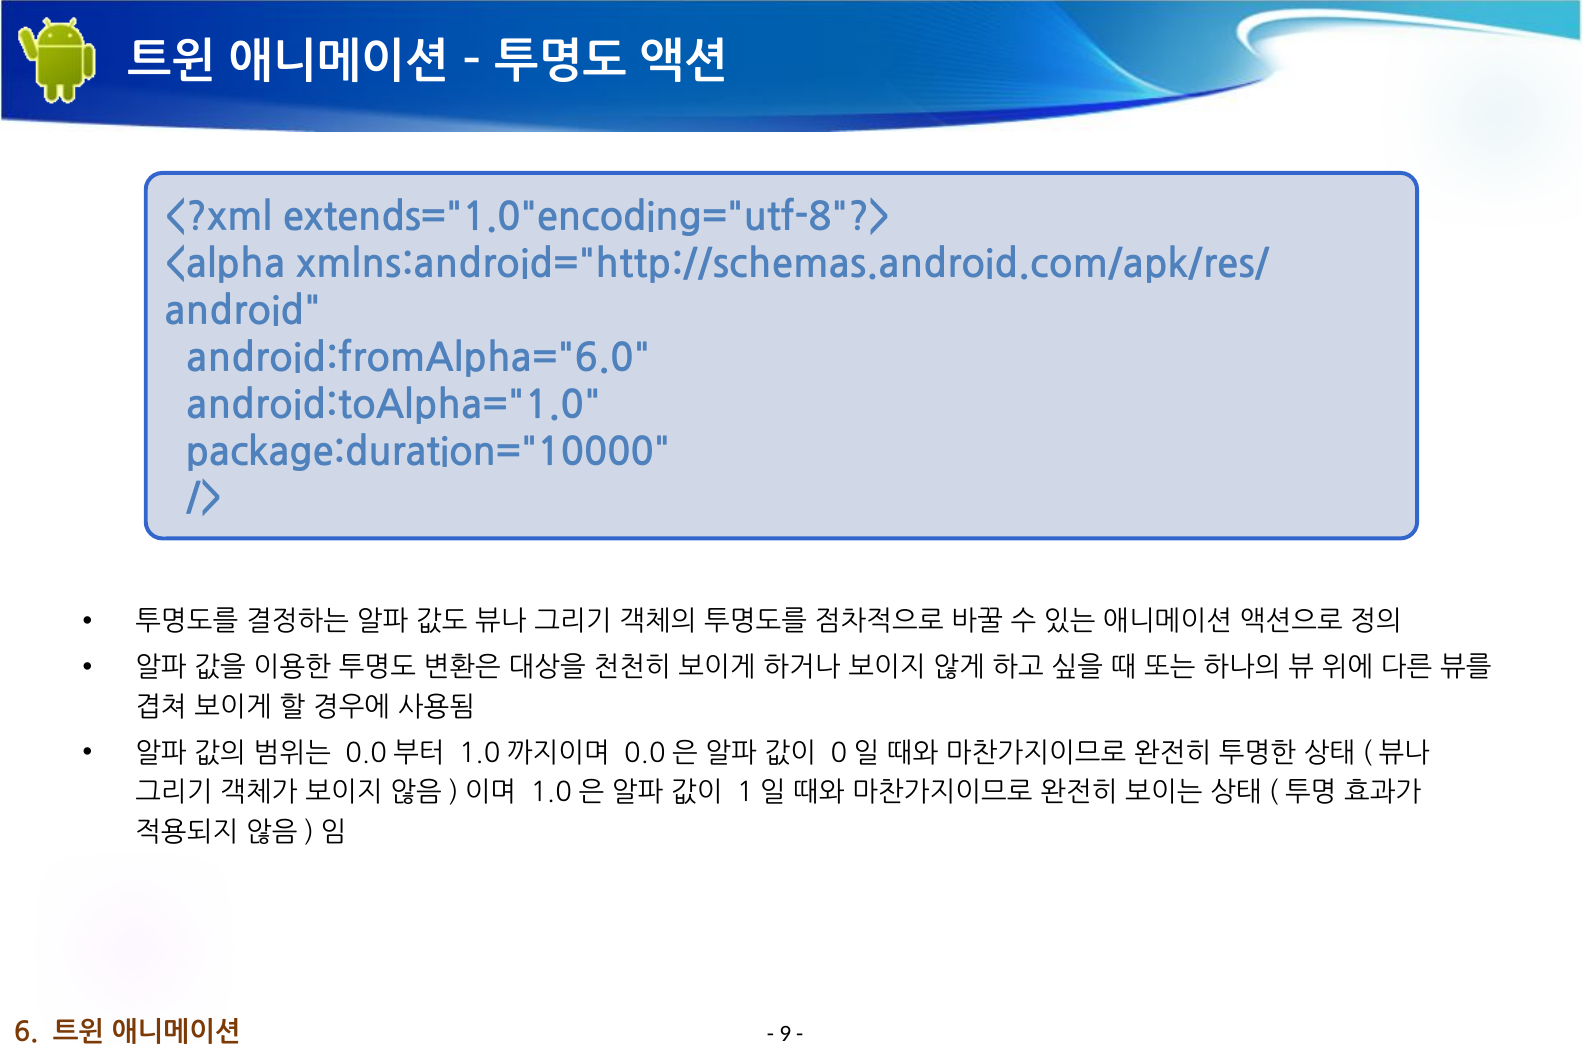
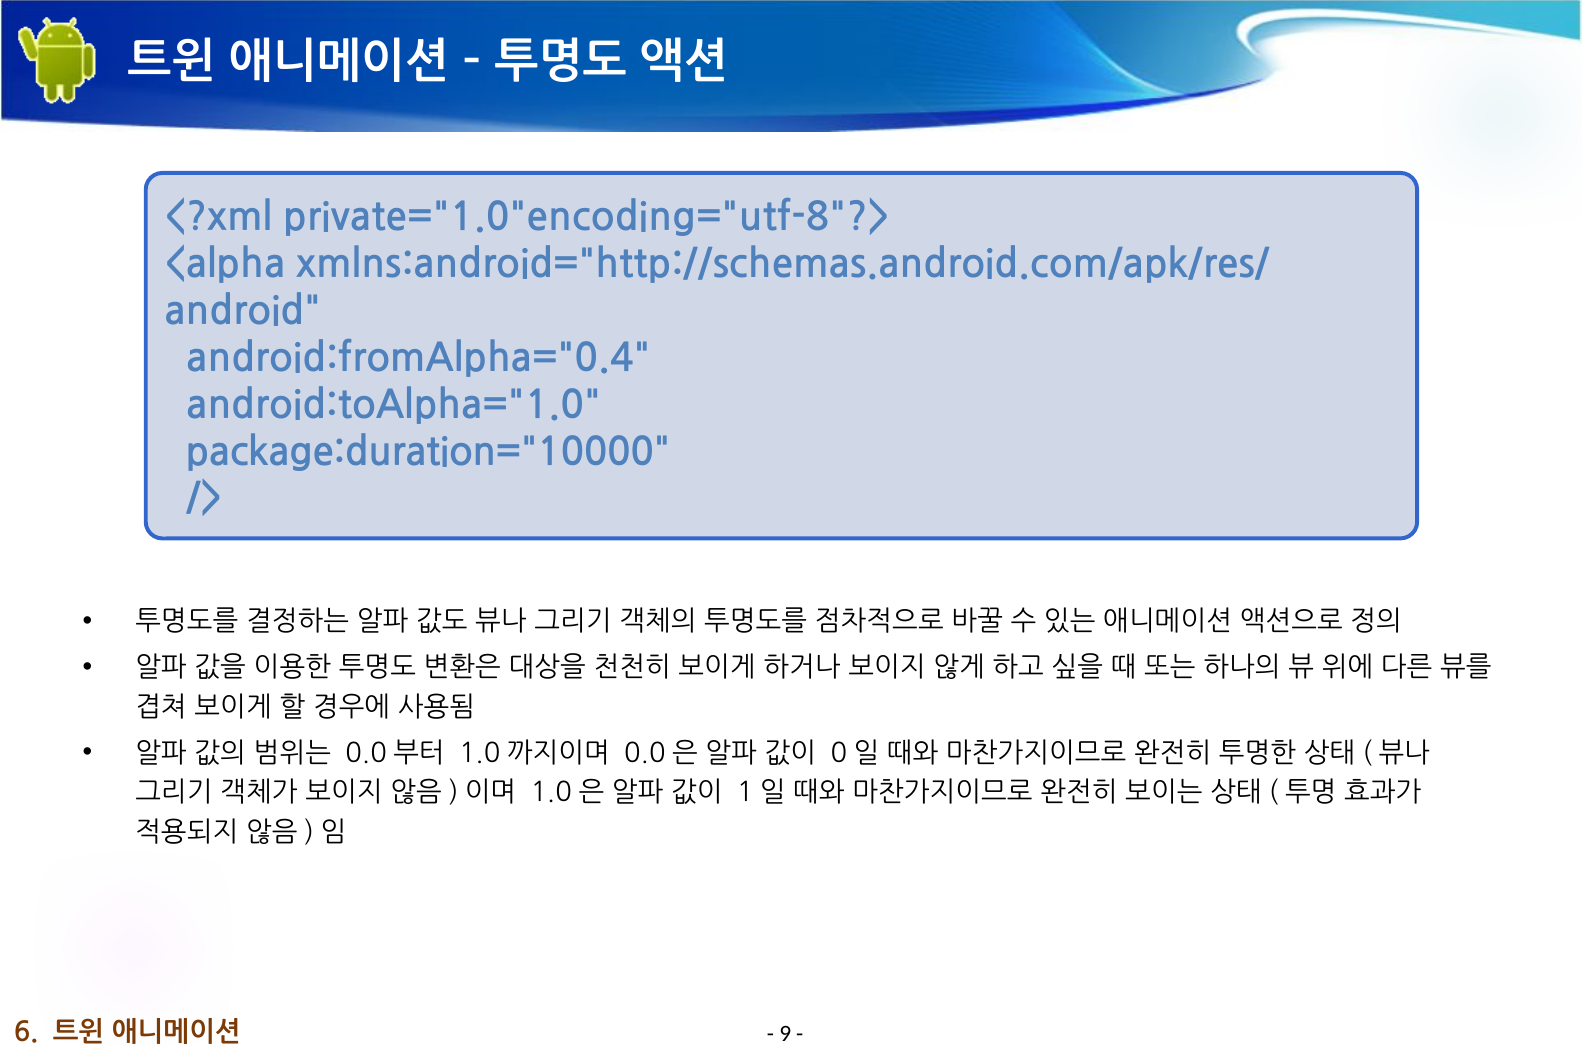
extends="1.0"encoding="utf-8"?>: extends="1.0"encoding="utf-8"?> -> private="1.0"encoding="utf-8"?>
android:fromAlpha="6.0: android:fromAlpha="6.0 -> android:fromAlpha="0.4
